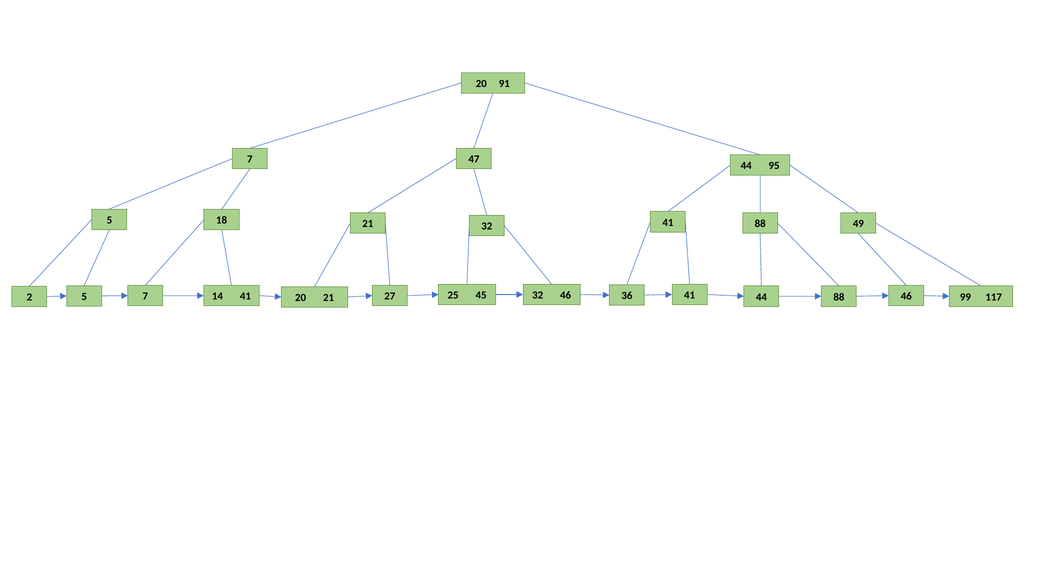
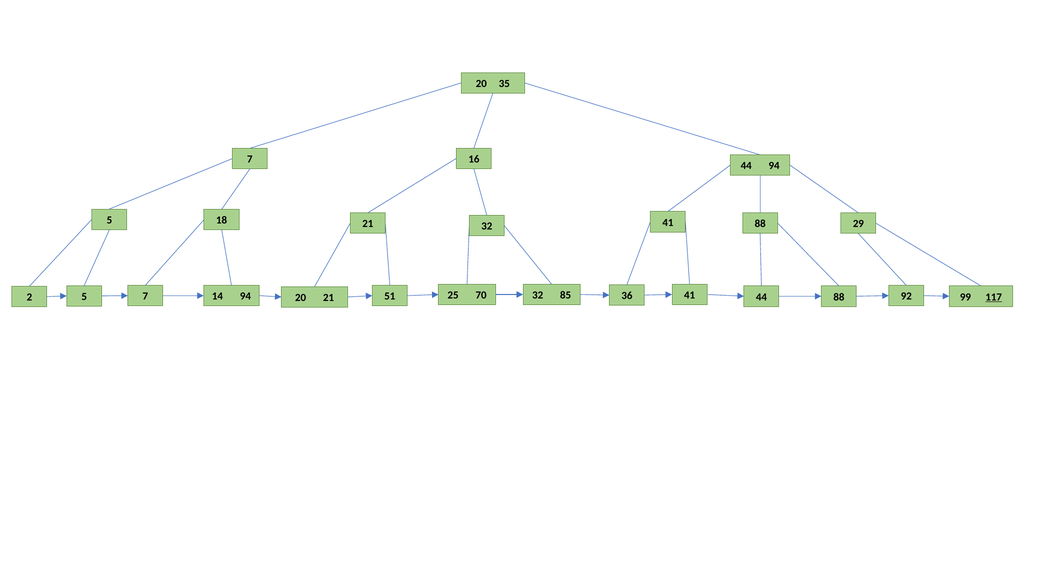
91: 91 -> 35
47: 47 -> 16
44 95: 95 -> 94
49: 49 -> 29
45: 45 -> 70
32 46: 46 -> 85
14 41: 41 -> 94
5 46: 46 -> 92
117 underline: none -> present
27: 27 -> 51
